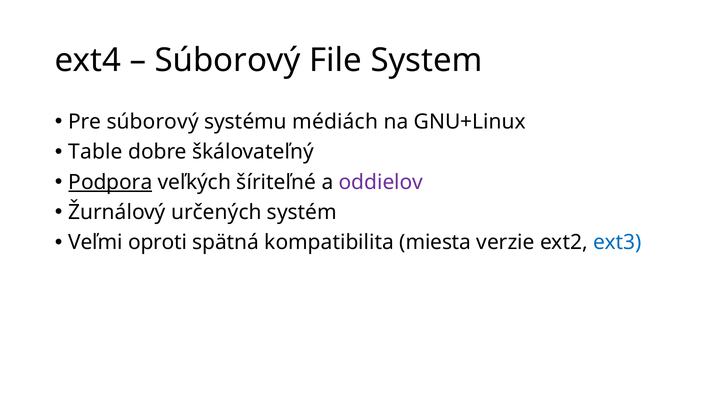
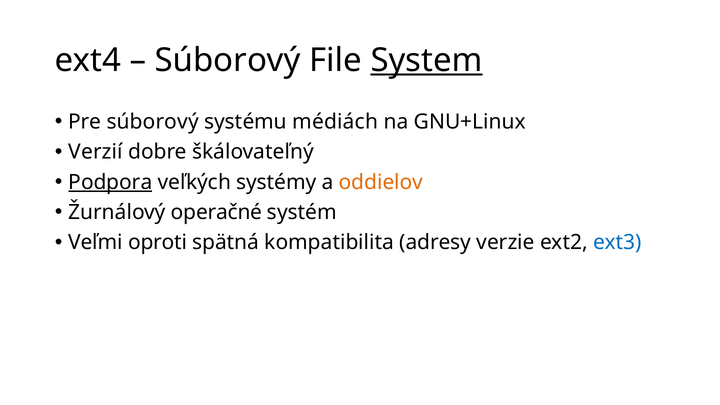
System underline: none -> present
Table: Table -> Verzií
šíriteľné: šíriteľné -> systémy
oddielov colour: purple -> orange
určených: určených -> operačné
miesta: miesta -> adresy
